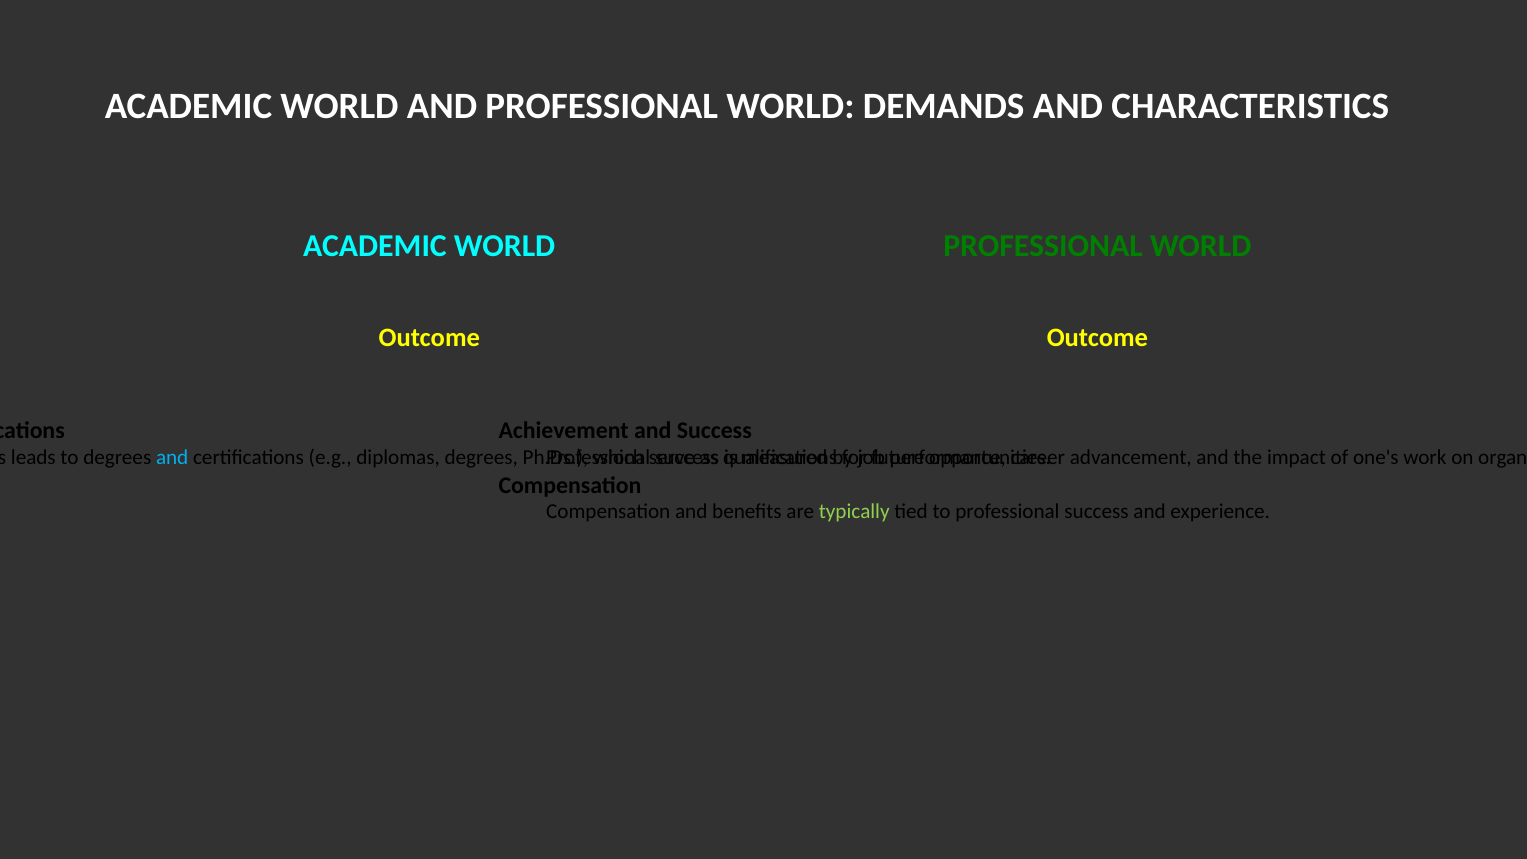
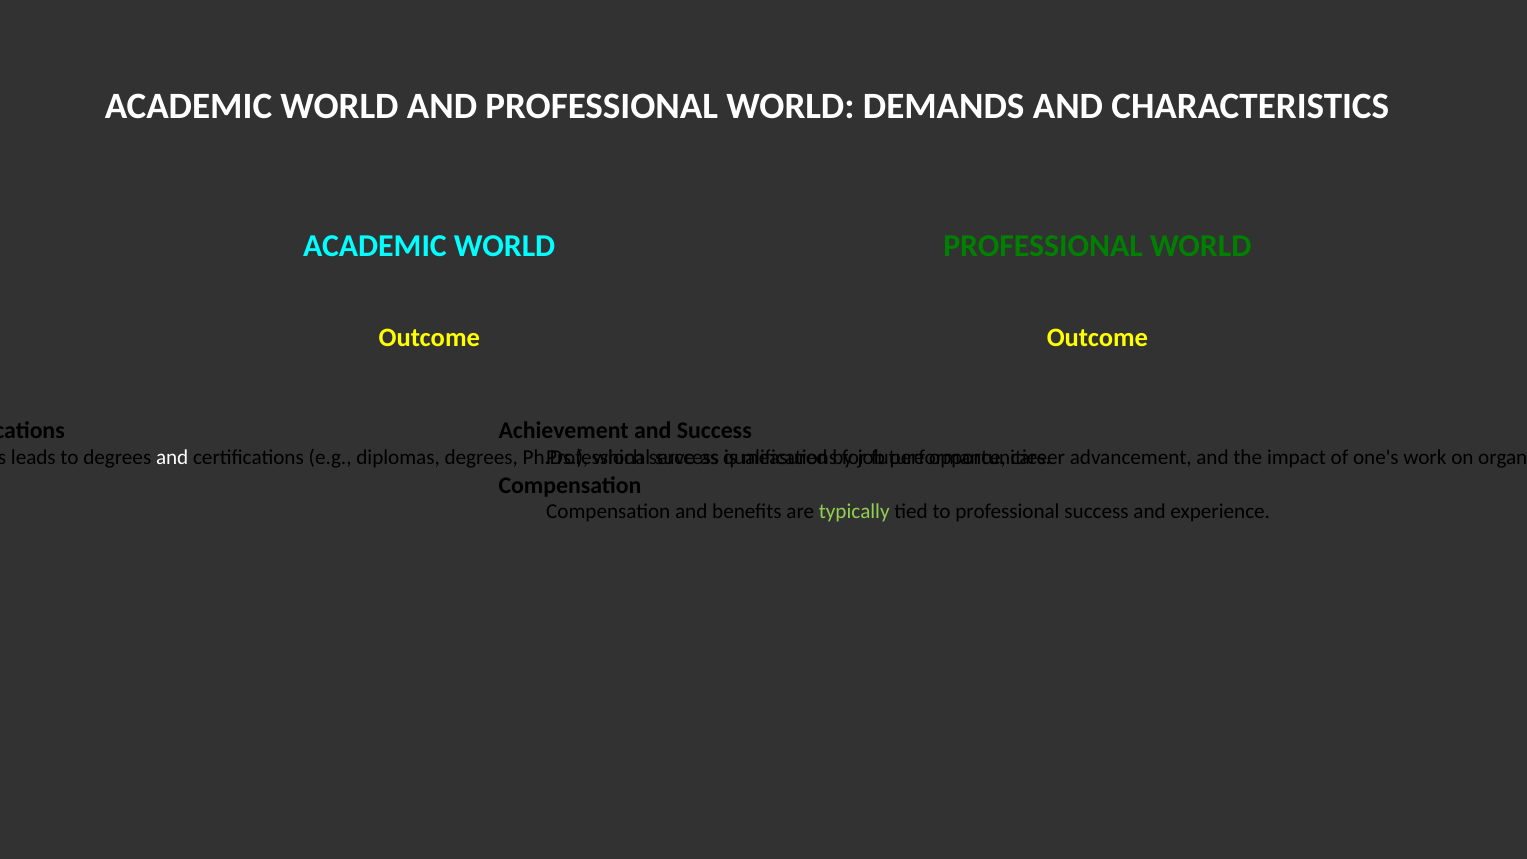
and at (172, 458) colour: light blue -> white
